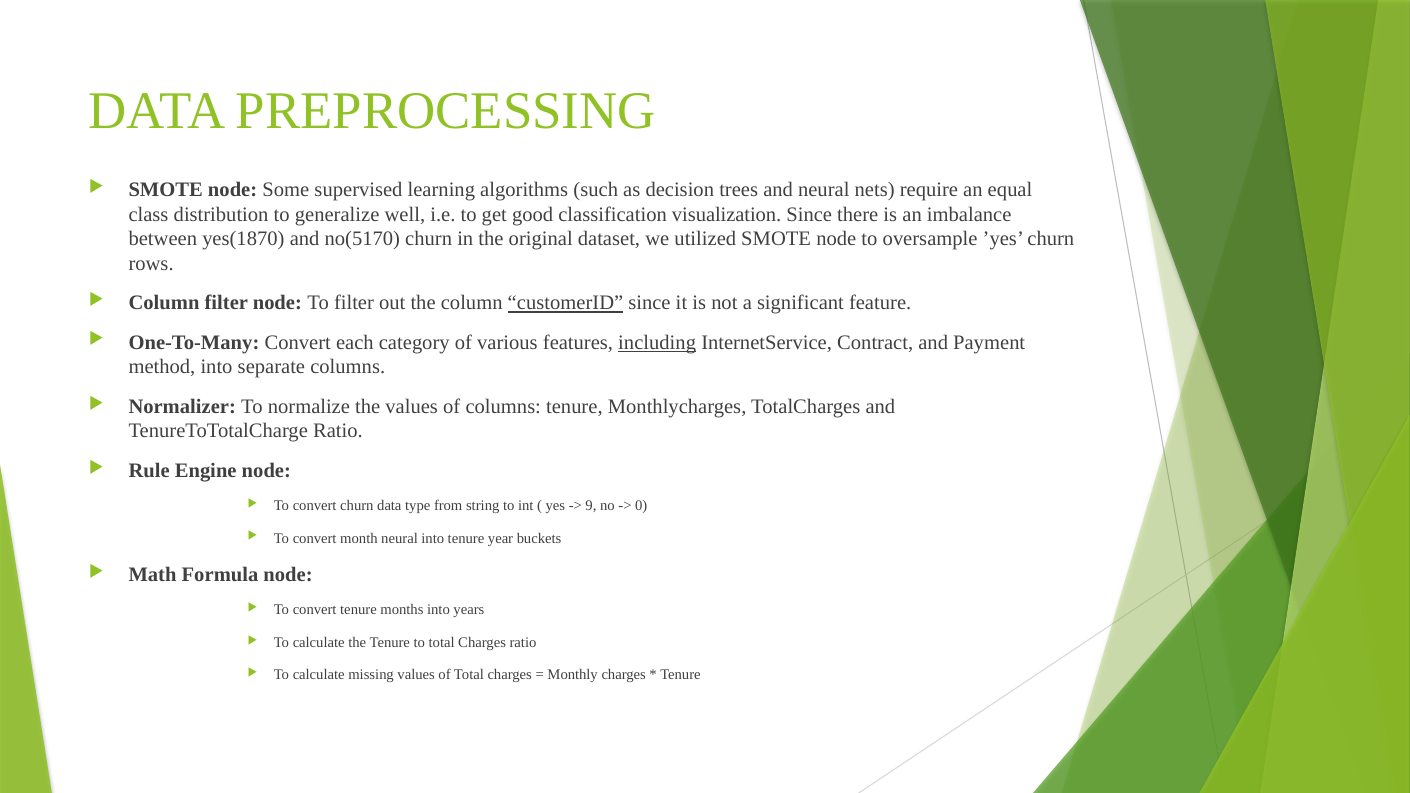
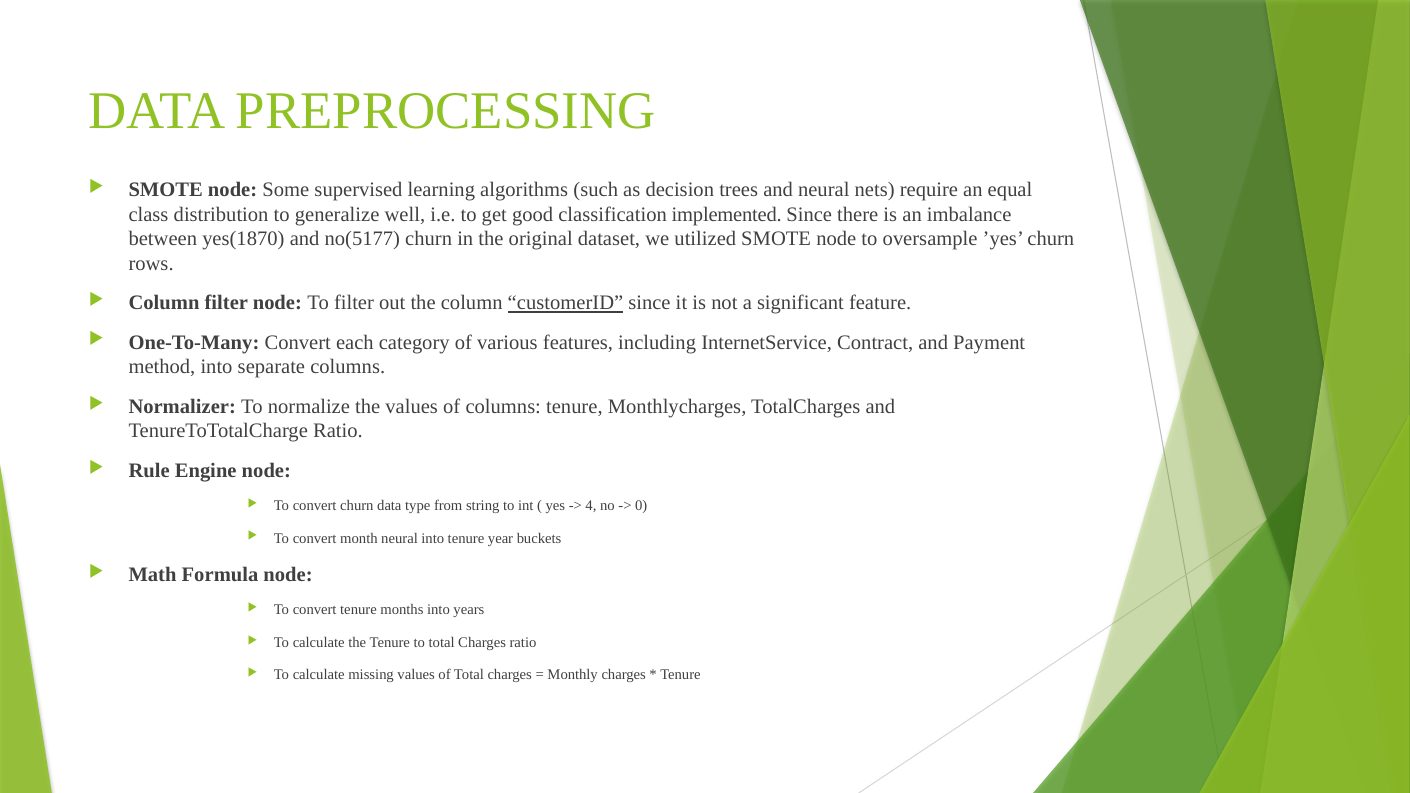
visualization: visualization -> implemented
no(5170: no(5170 -> no(5177
including underline: present -> none
9: 9 -> 4
